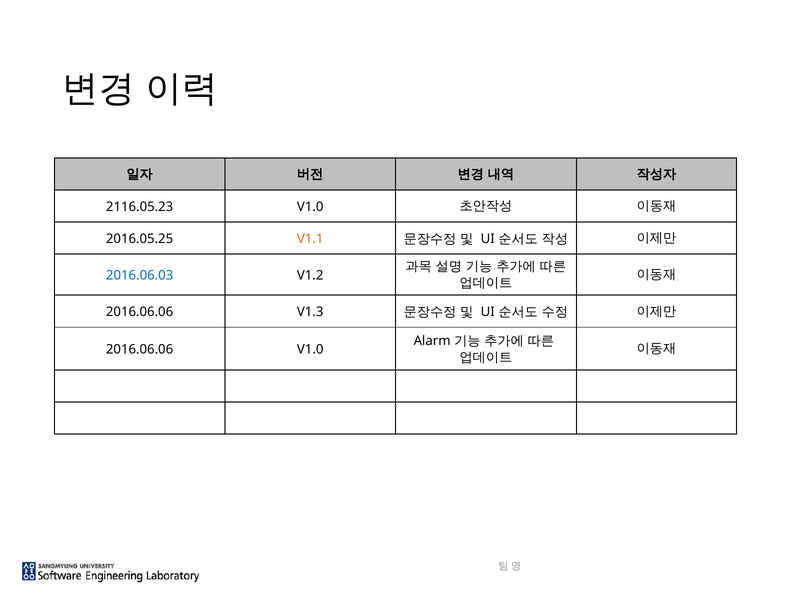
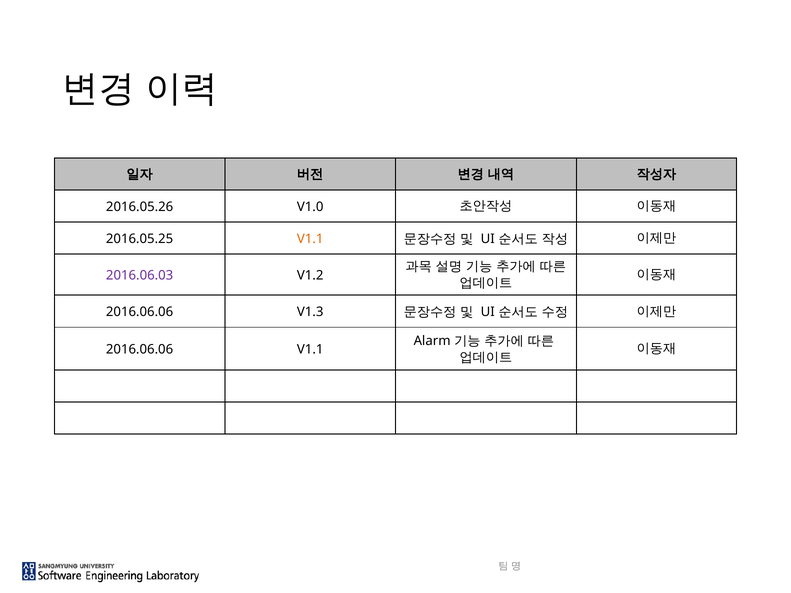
2116.05.23: 2116.05.23 -> 2016.05.26
2016.06.03 colour: blue -> purple
2016.06.06 V1.0: V1.0 -> V1.1
